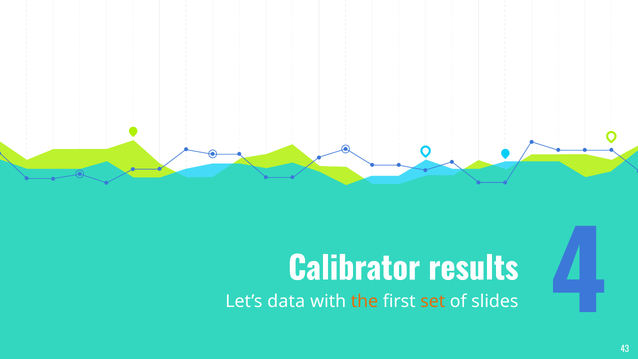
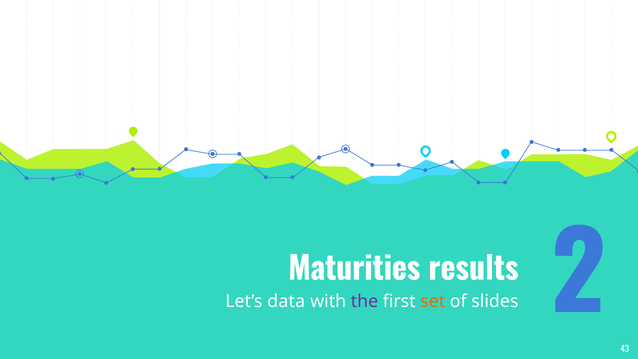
Calibrator: Calibrator -> Maturities
the colour: orange -> purple
4: 4 -> 2
